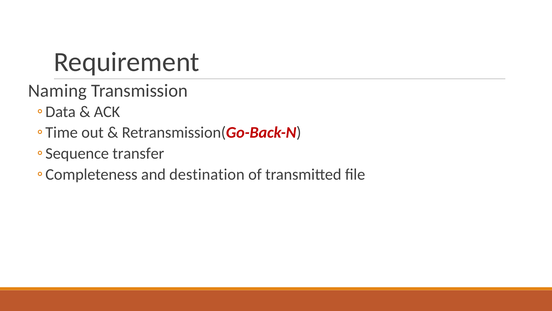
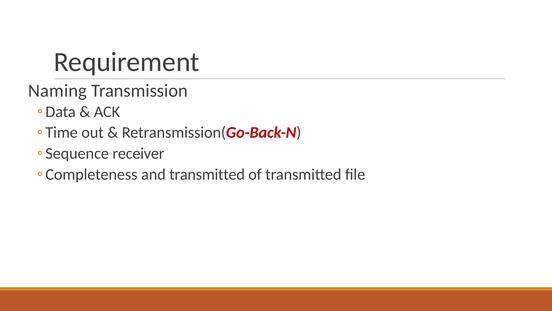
transfer: transfer -> receiver
and destination: destination -> transmitted
